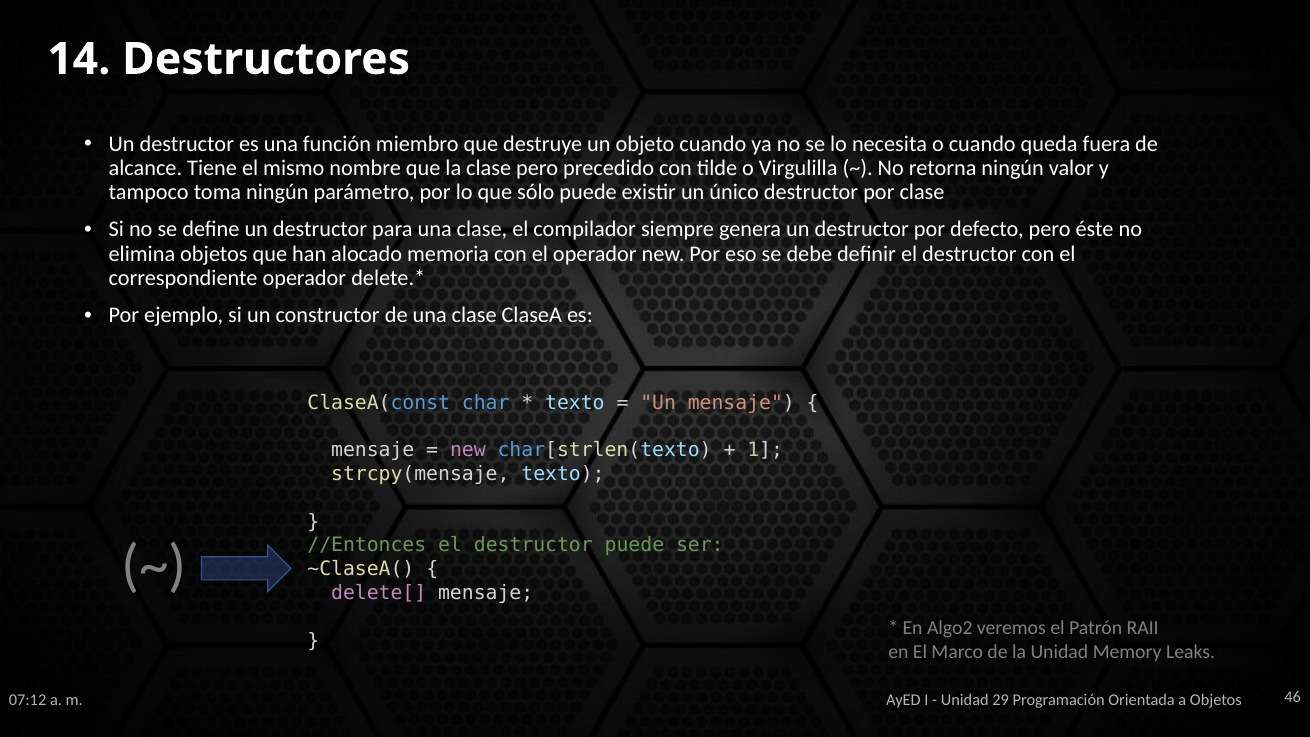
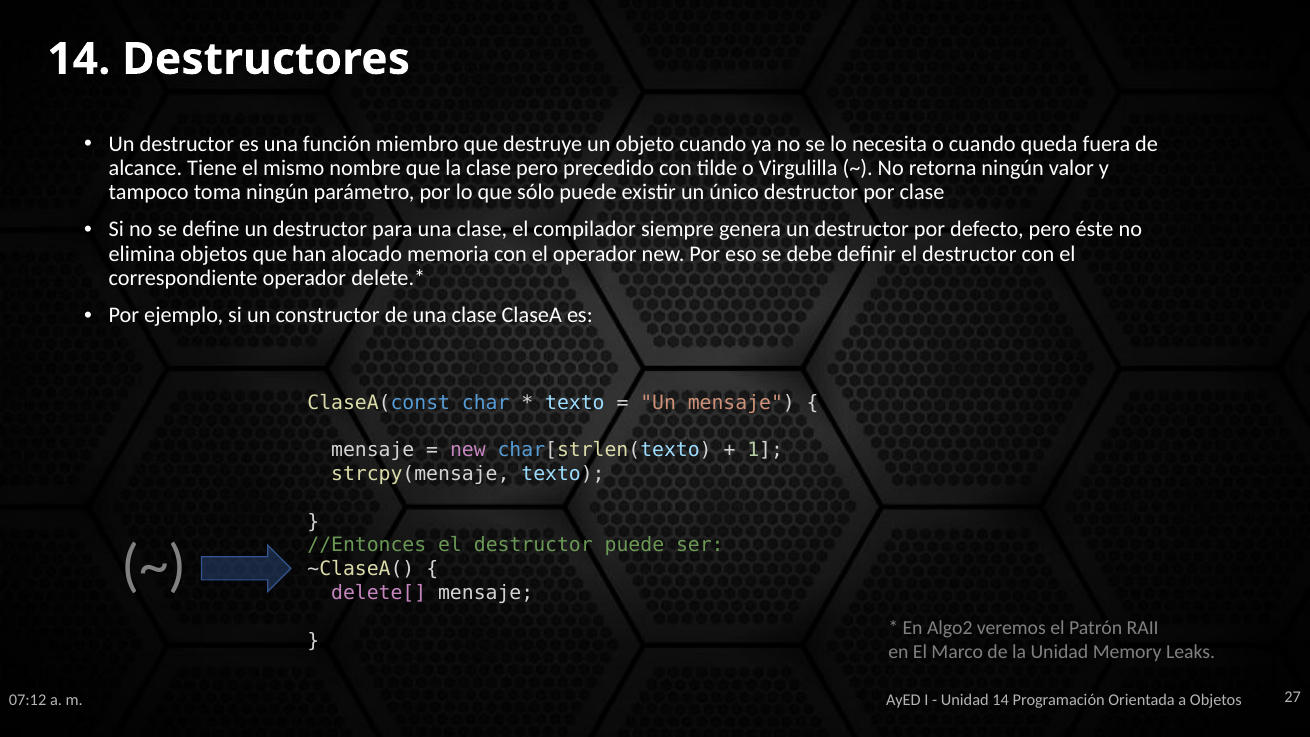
Unidad 29: 29 -> 14
46: 46 -> 27
